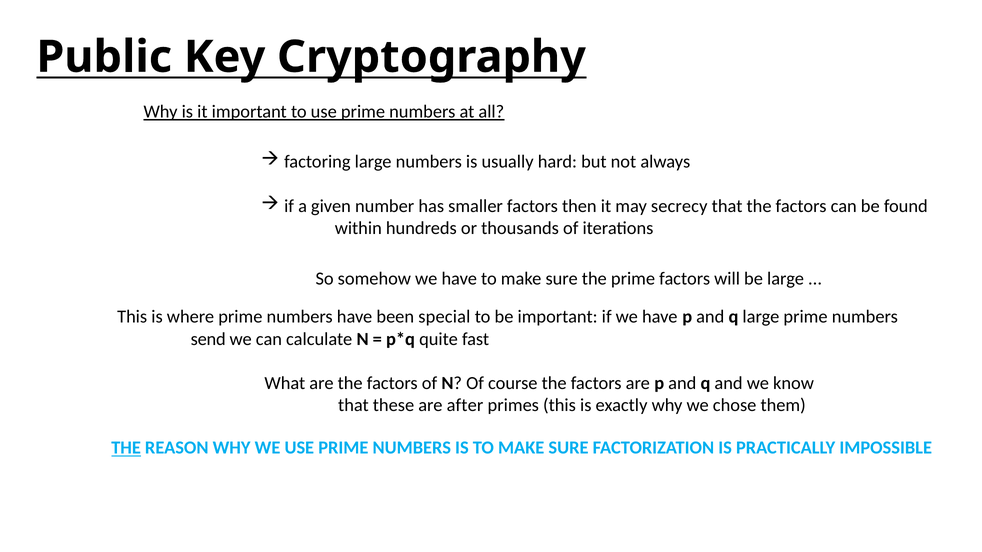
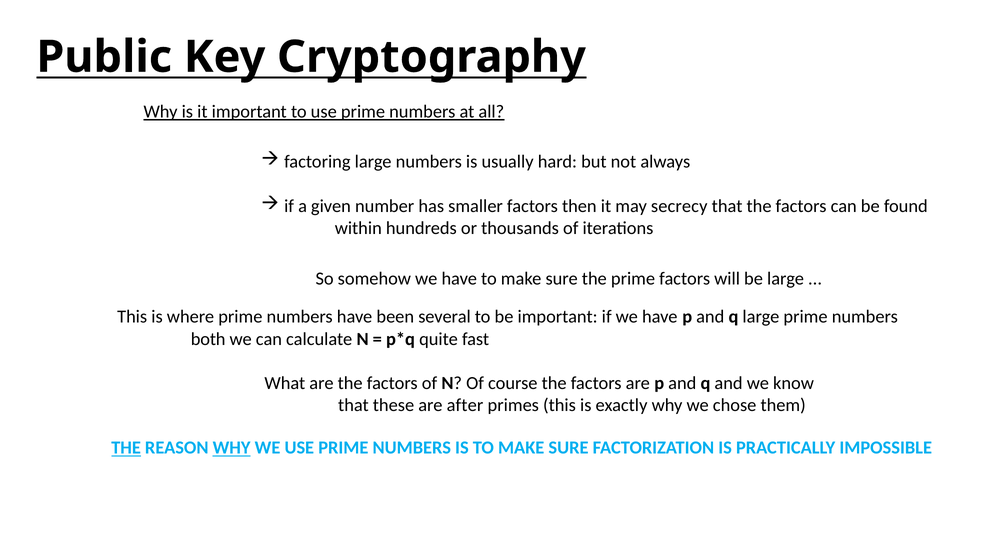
special: special -> several
send: send -> both
WHY at (232, 448) underline: none -> present
